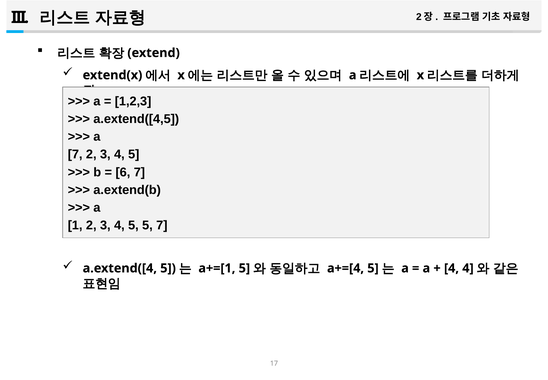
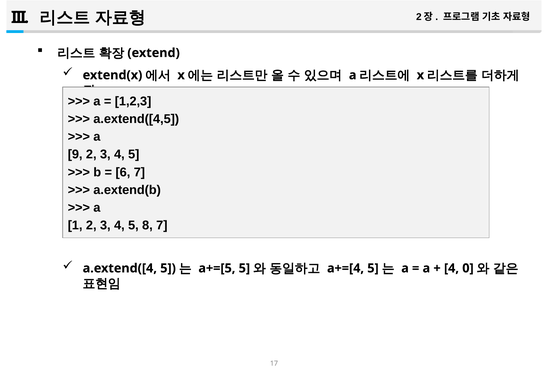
7 at (75, 154): 7 -> 9
5 5: 5 -> 8
a+=[1: a+=[1 -> a+=[5
4 4: 4 -> 0
